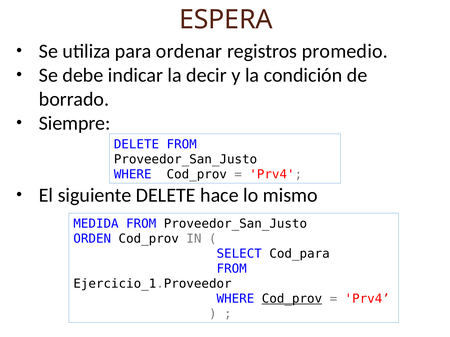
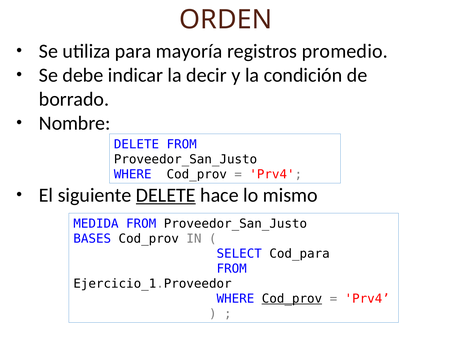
ESPERA: ESPERA -> ORDEN
ordenar: ordenar -> mayoría
Siempre: Siempre -> Nombre
DELETE at (166, 196) underline: none -> present
ORDEN: ORDEN -> BASES
